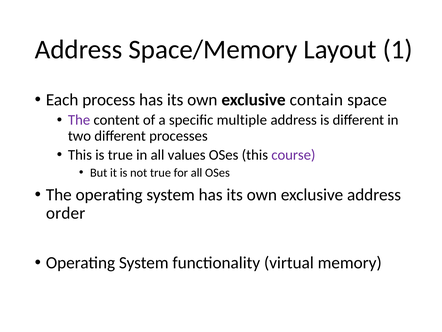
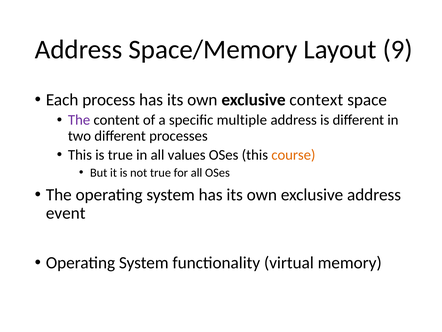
1: 1 -> 9
contain: contain -> context
course colour: purple -> orange
order: order -> event
